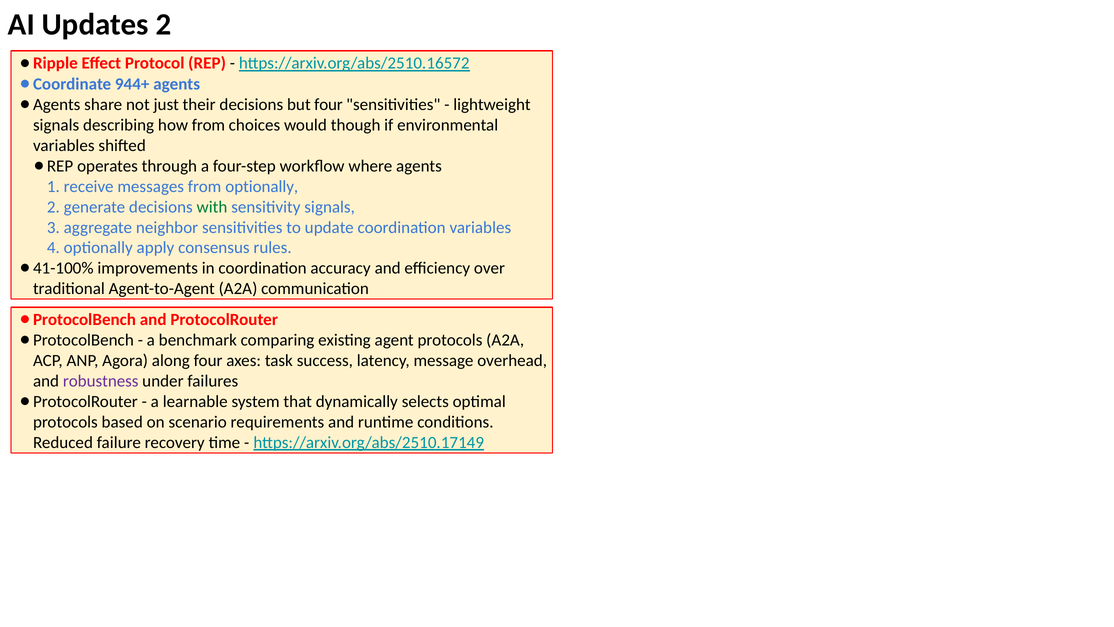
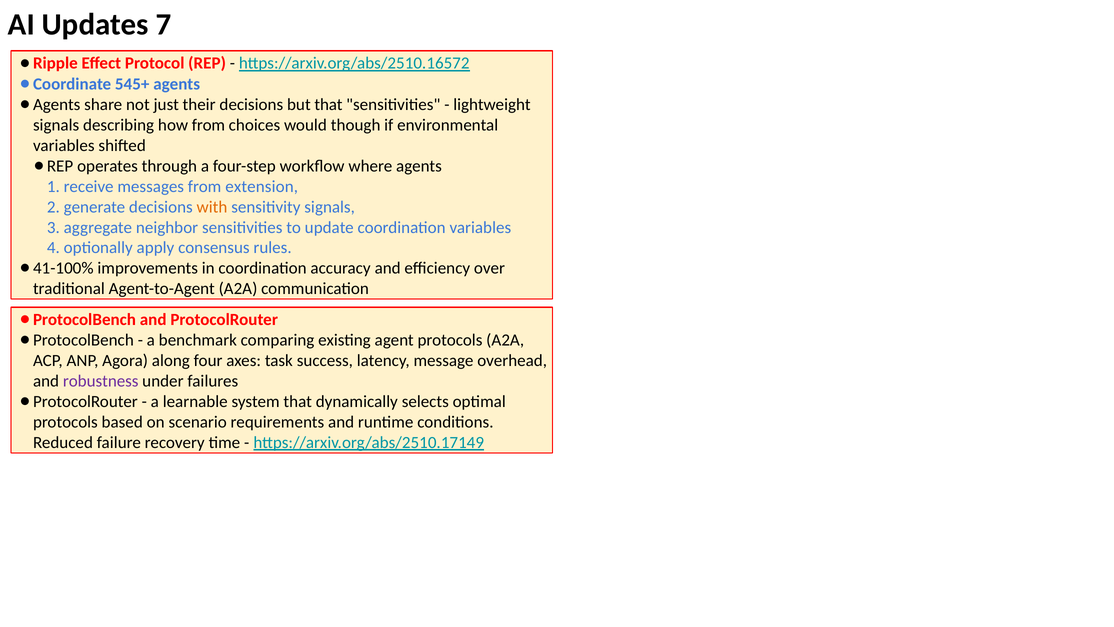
Updates 2: 2 -> 7
944+: 944+ -> 545+
but four: four -> that
from optionally: optionally -> extension
with colour: green -> orange
